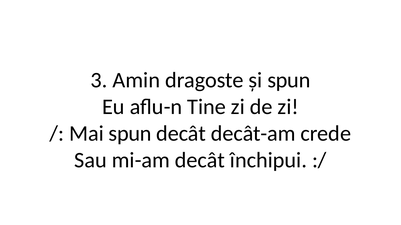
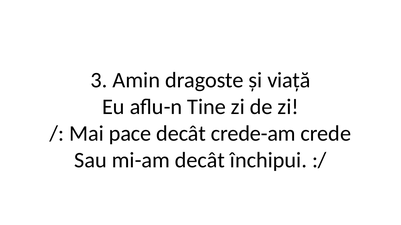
și spun: spun -> viață
Mai spun: spun -> pace
decât-am: decât-am -> crede-am
